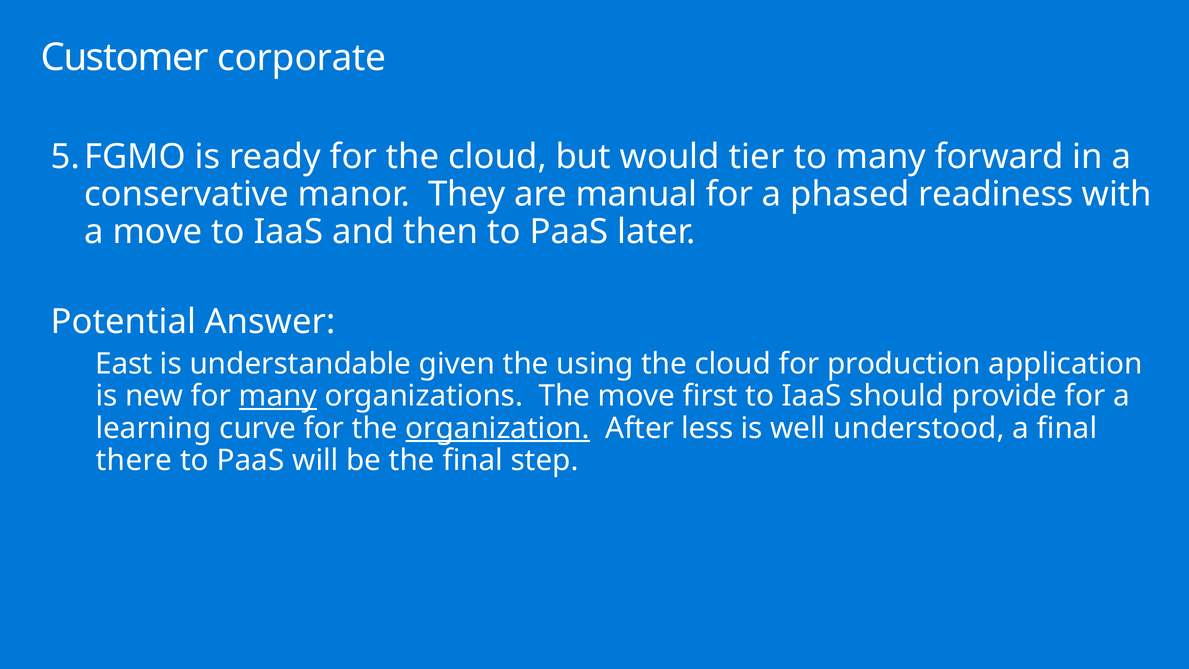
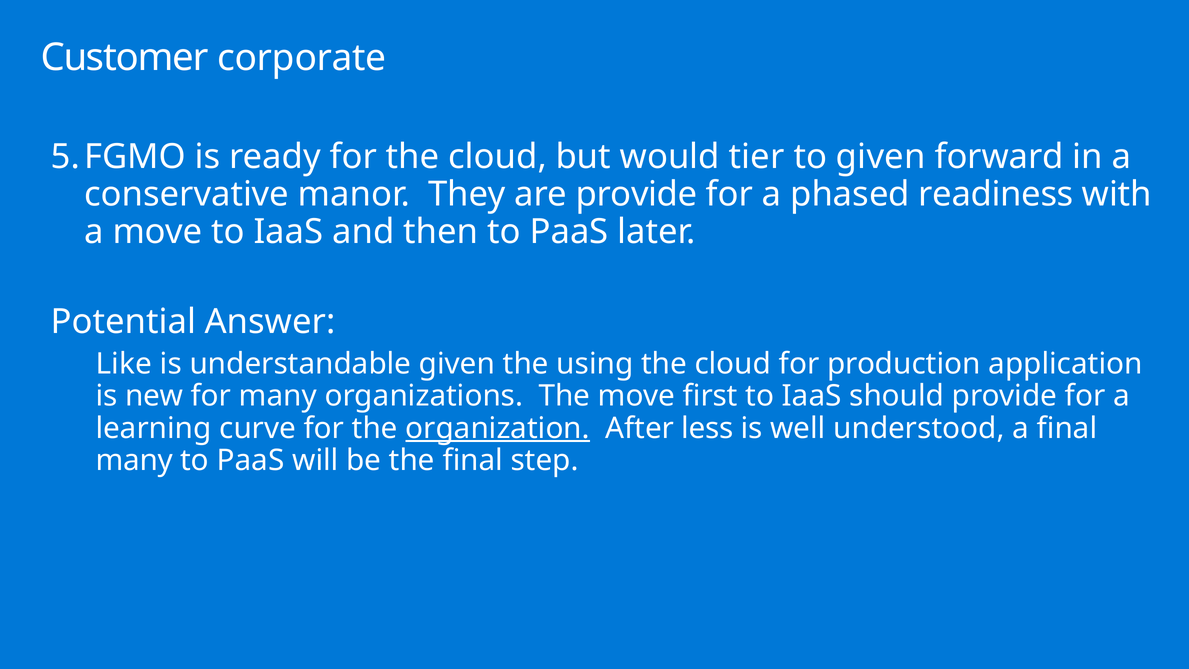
to many: many -> given
are manual: manual -> provide
East: East -> Like
many at (278, 396) underline: present -> none
there at (134, 460): there -> many
